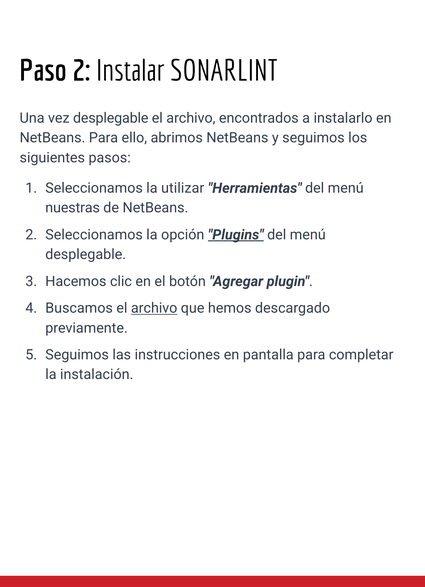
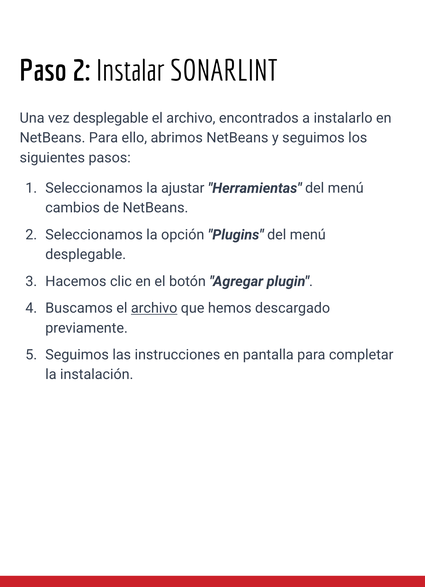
utilizar: utilizar -> ajustar
nuestras: nuestras -> cambios
Plugins underline: present -> none
